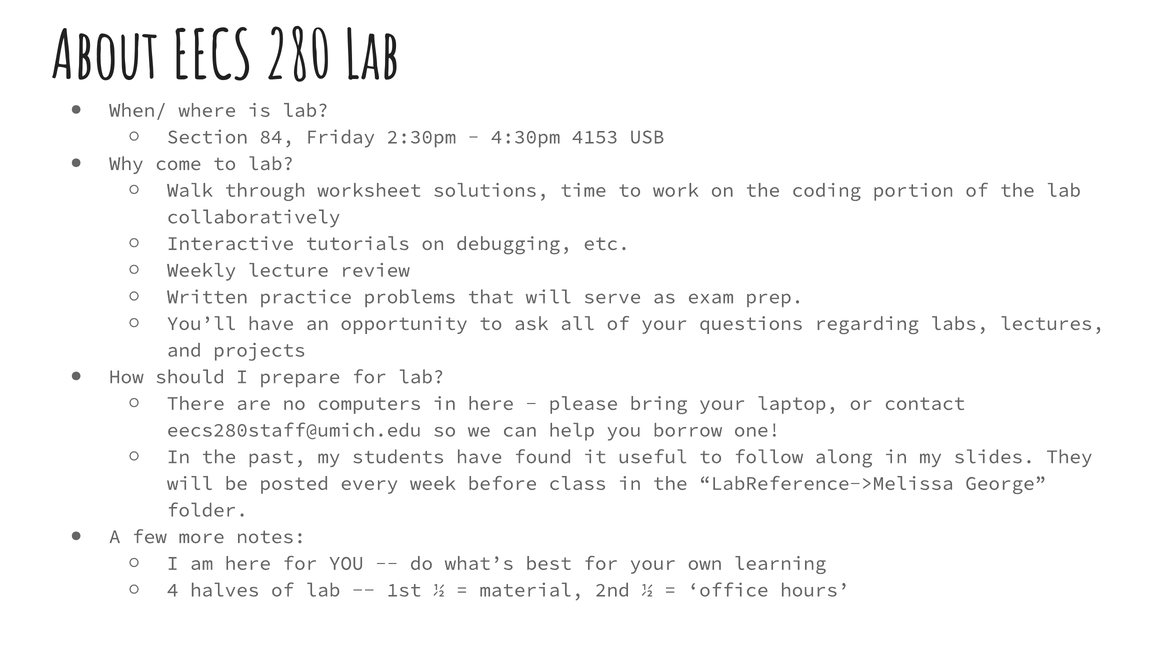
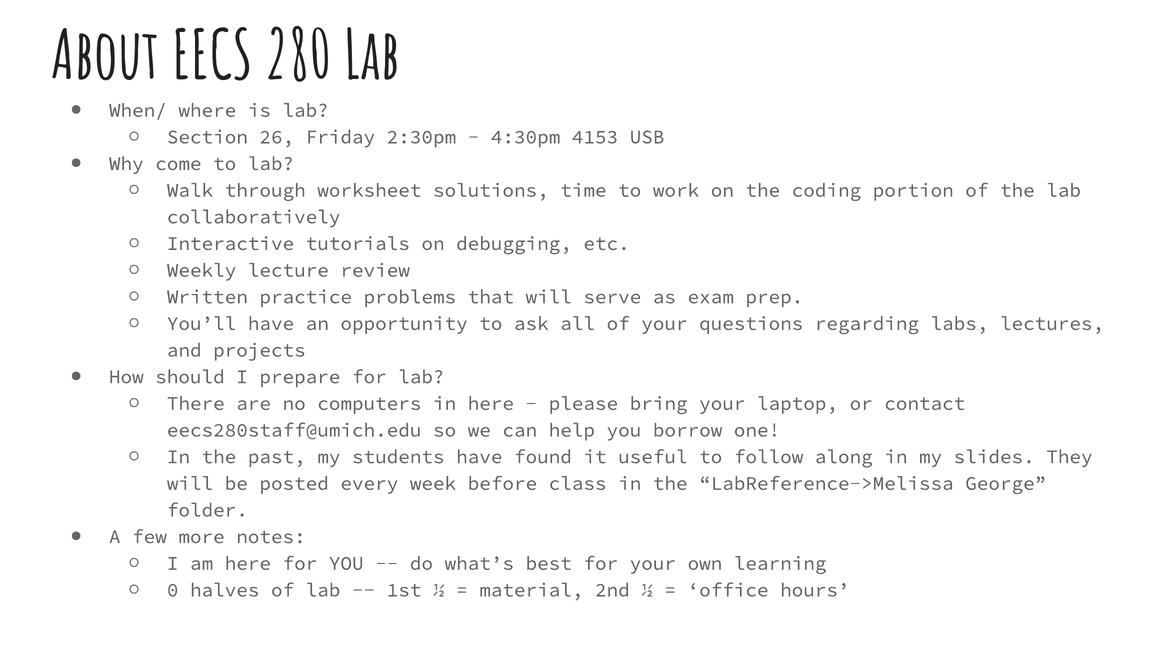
84: 84 -> 26
4: 4 -> 0
